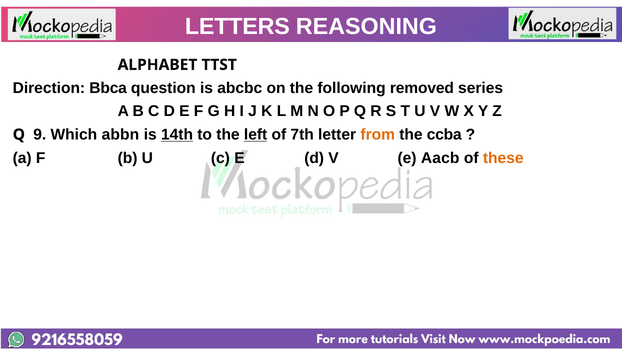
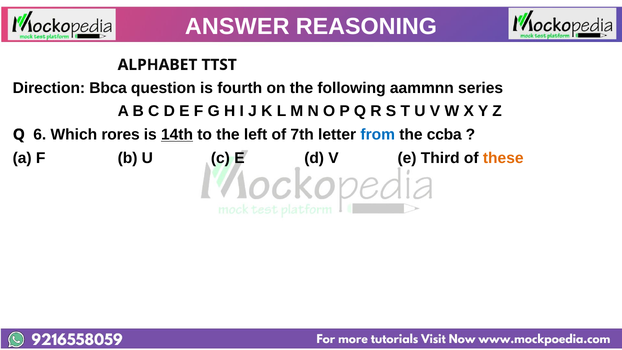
LETTERS: LETTERS -> ANSWER
abcbc: abcbc -> fourth
removed: removed -> aammnn
9: 9 -> 6
abbn: abbn -> rores
left underline: present -> none
from colour: orange -> blue
Aacb: Aacb -> Third
